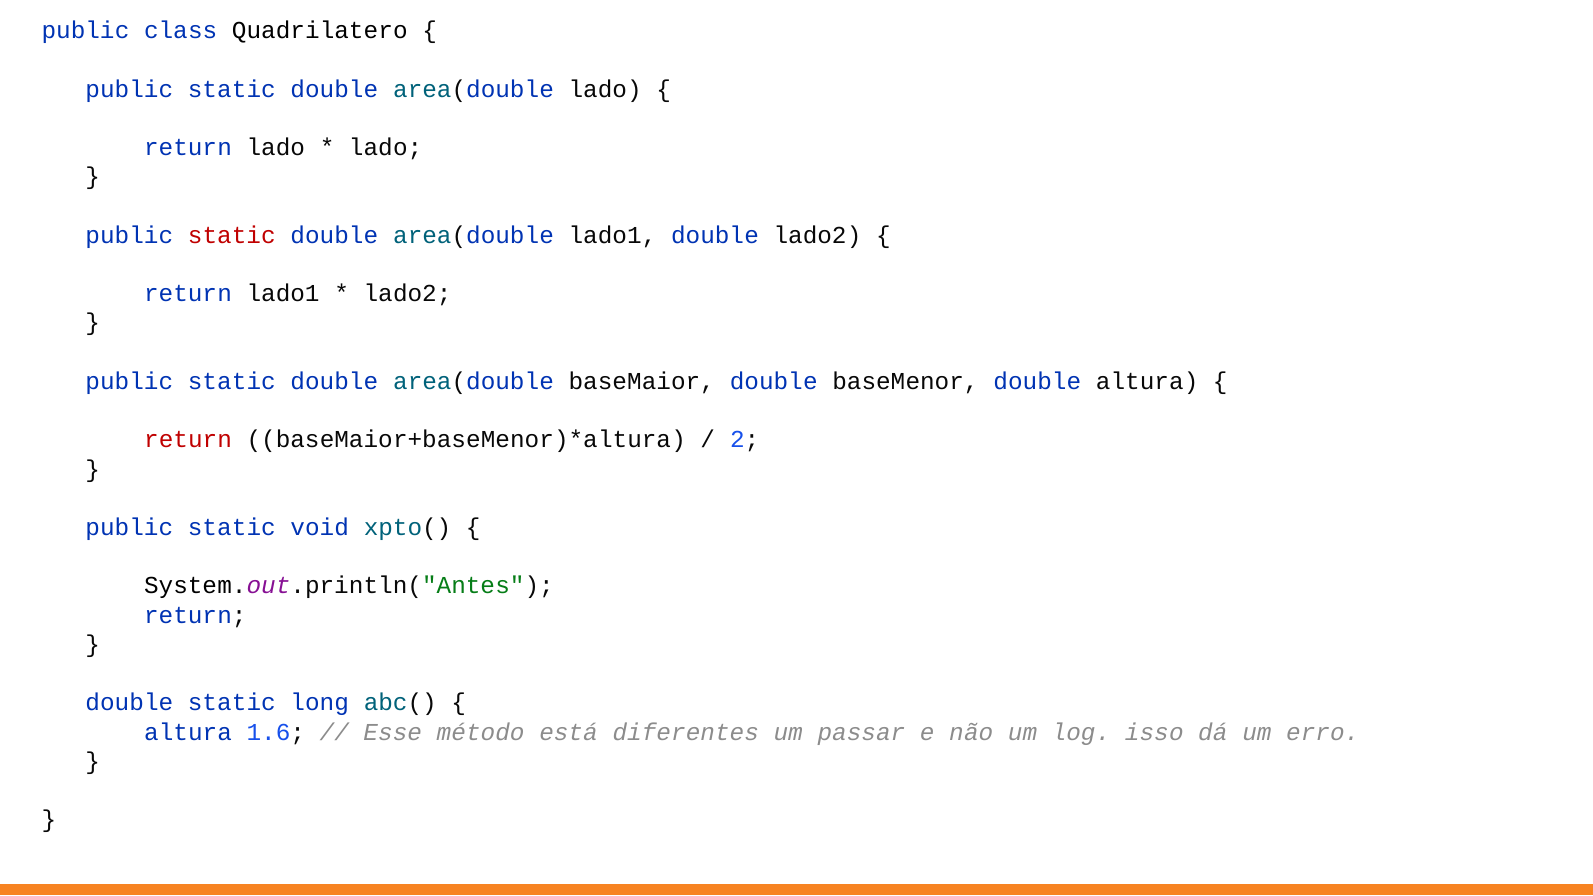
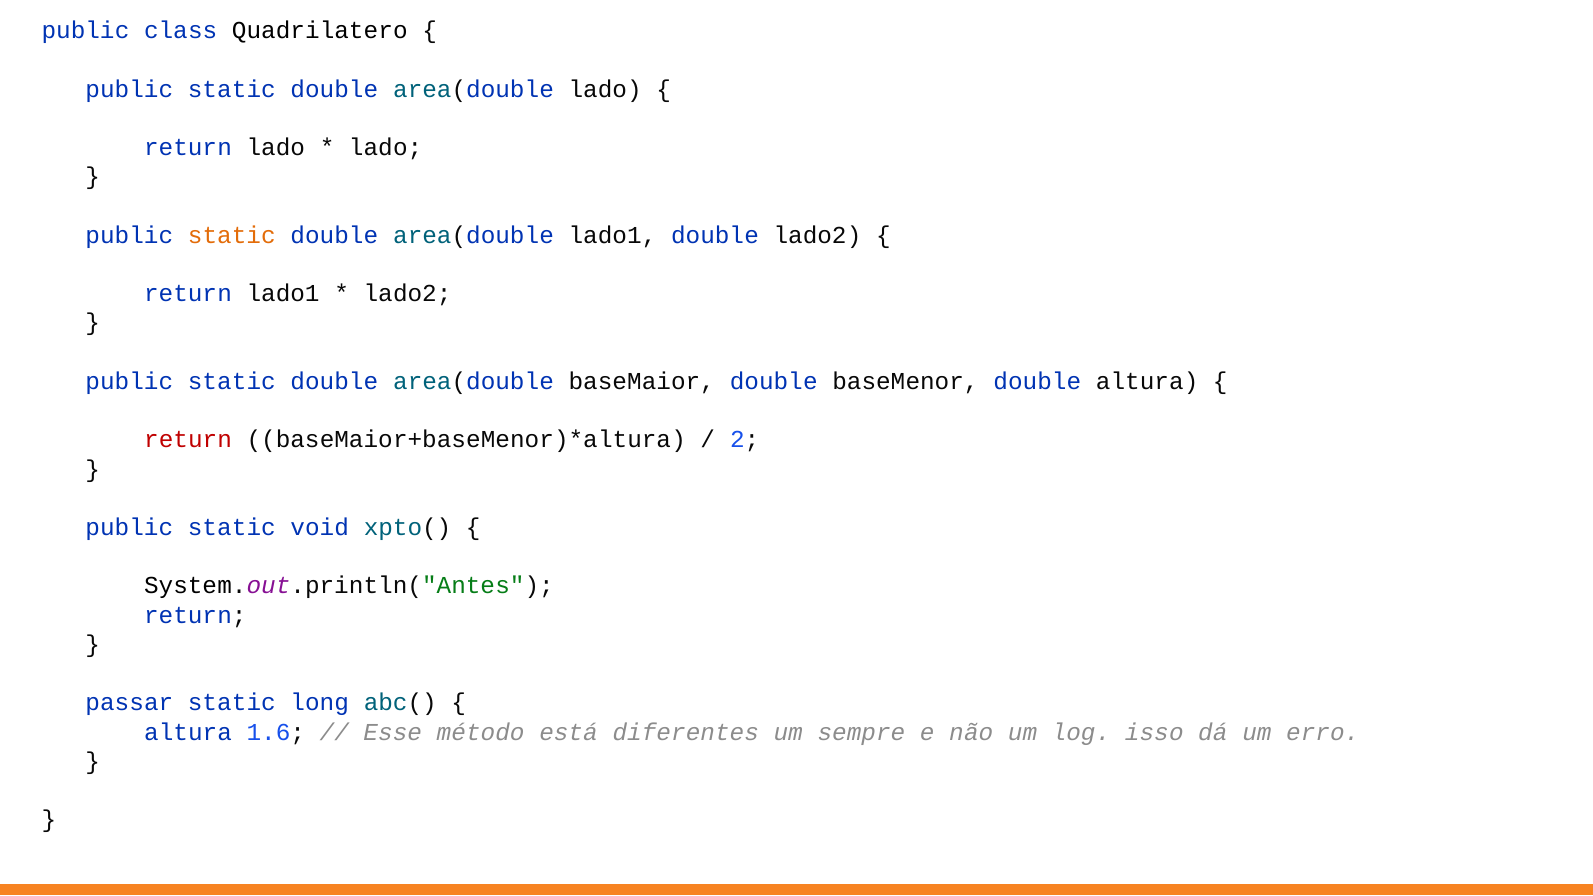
static at (232, 235) colour: red -> orange
double at (129, 703): double -> passar
passar: passar -> sempre
